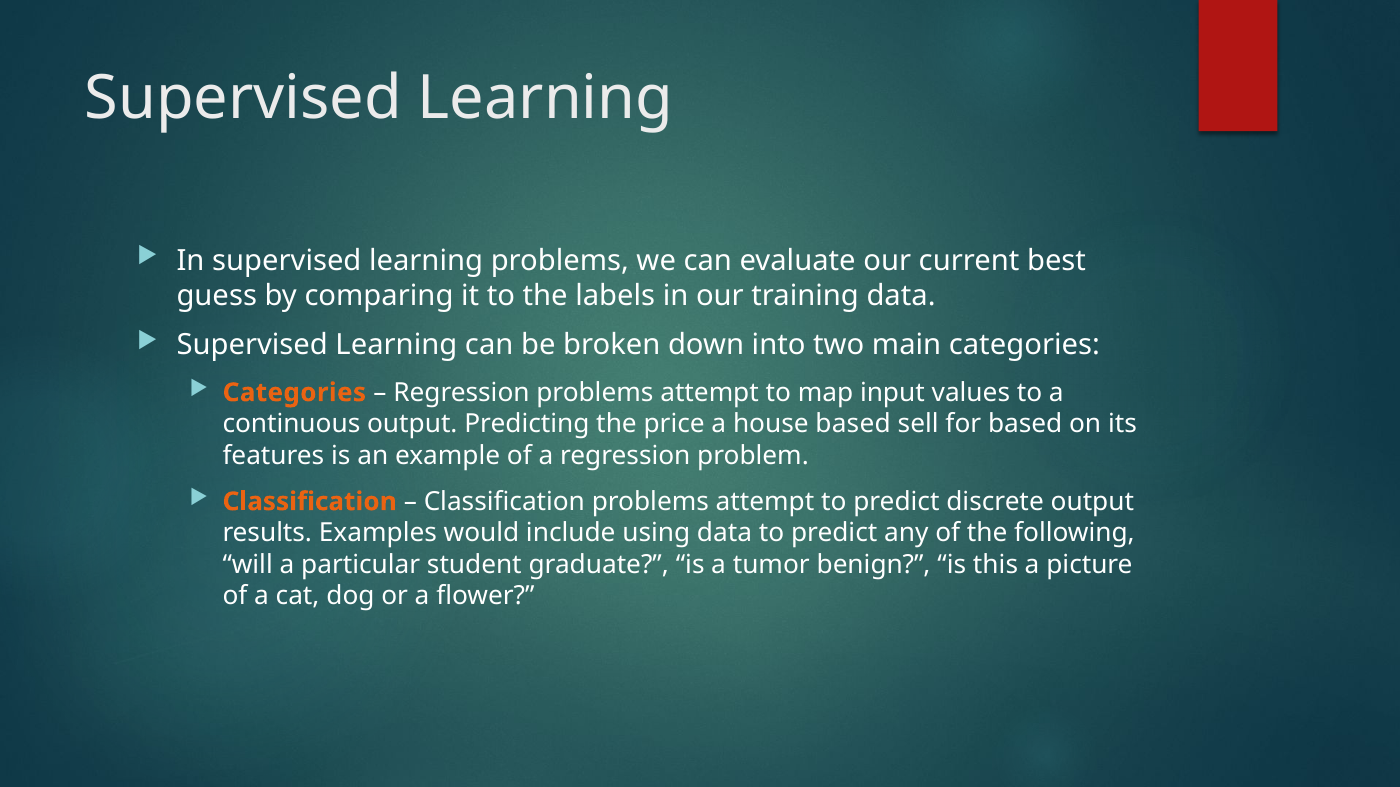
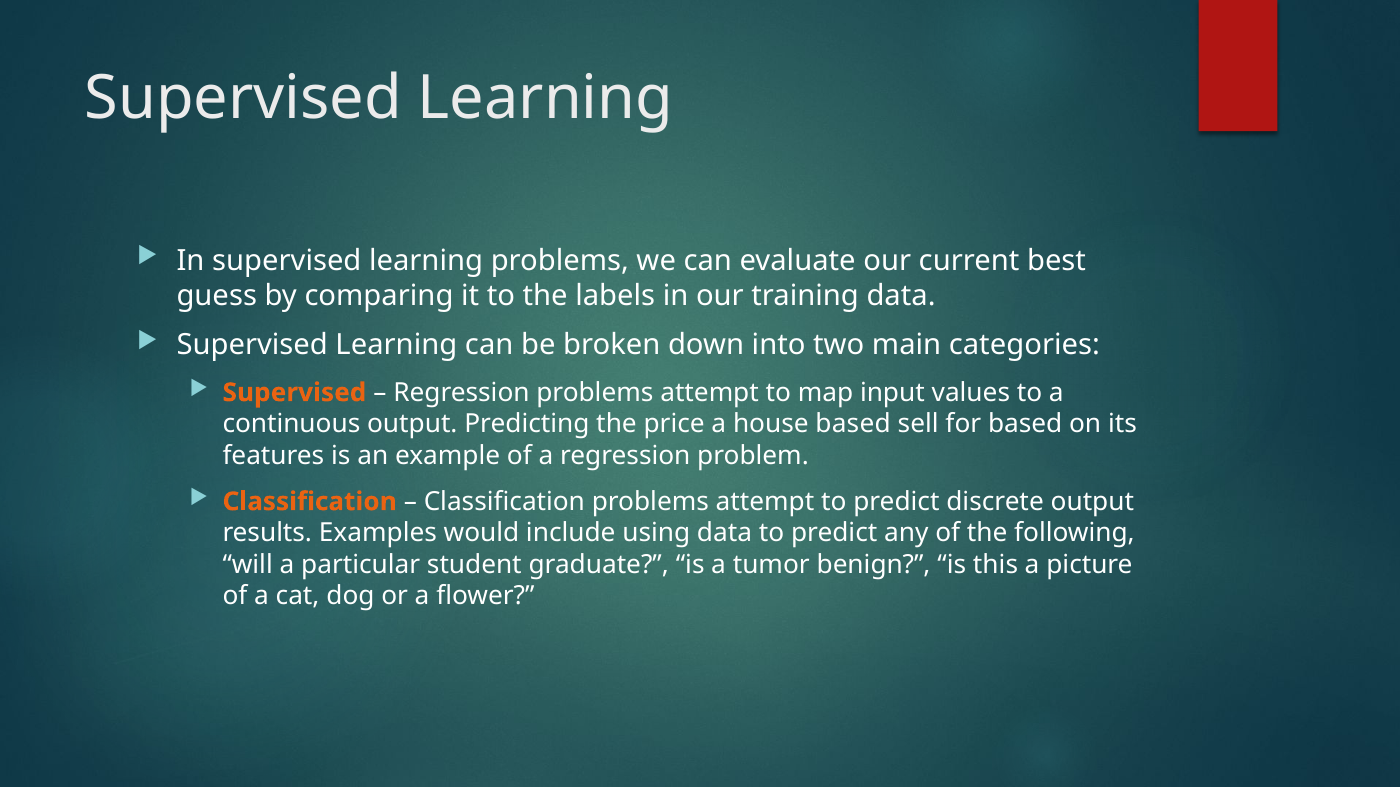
Categories at (294, 393): Categories -> Supervised
